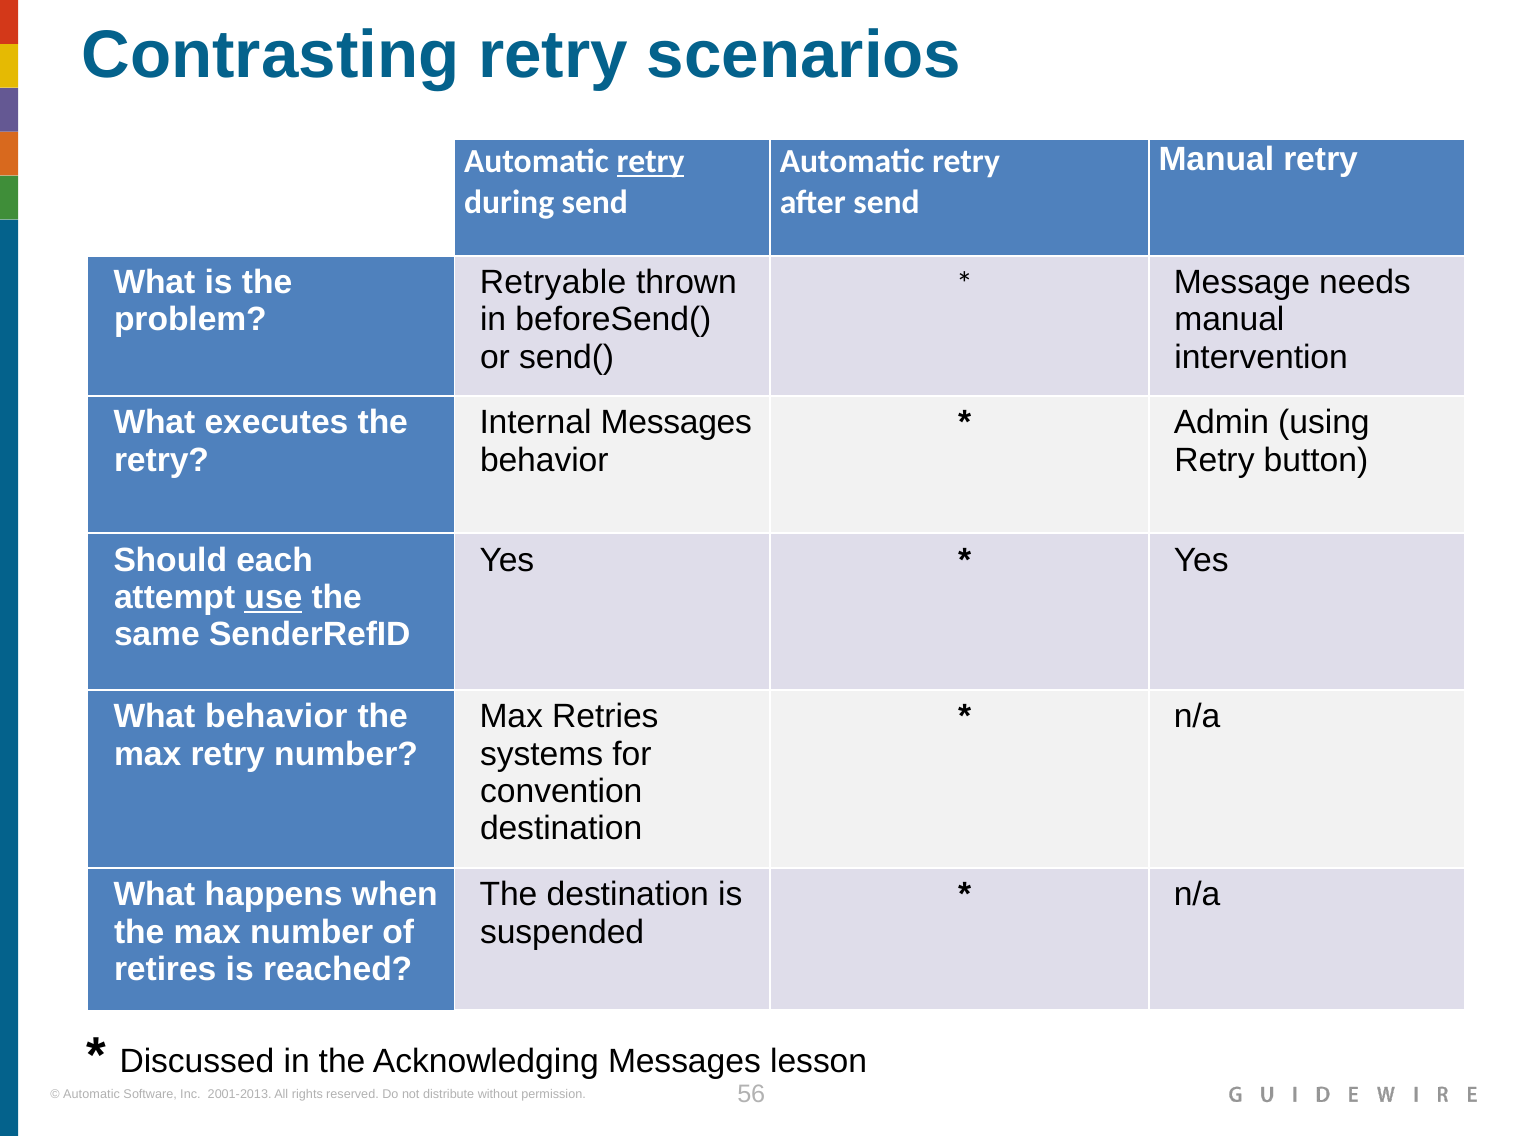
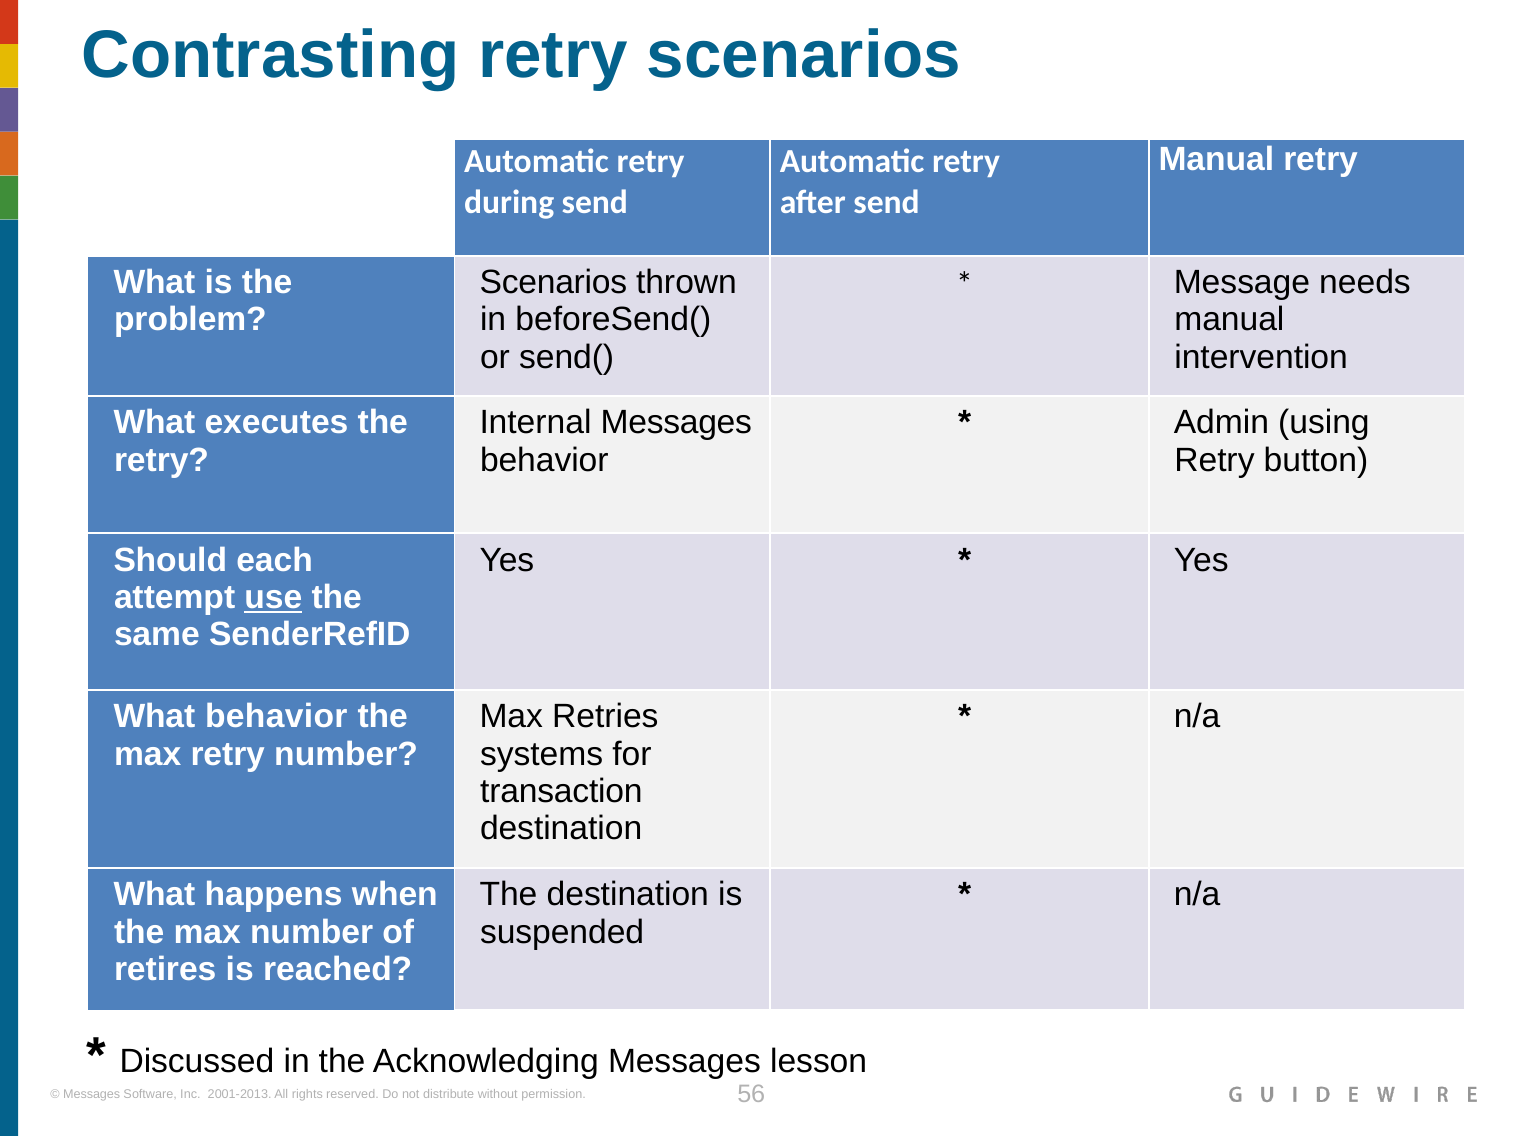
retry at (651, 161) underline: present -> none
Retryable at (553, 283): Retryable -> Scenarios
convention: convention -> transaction
Automatic at (92, 1094): Automatic -> Messages
